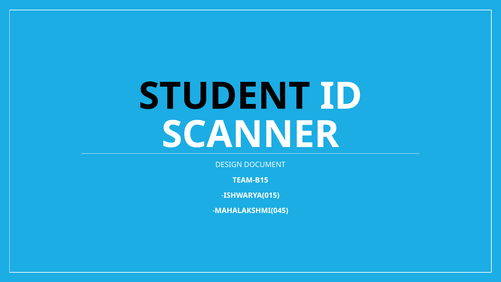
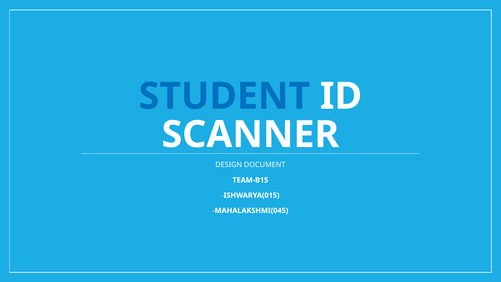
STUDENT colour: black -> blue
